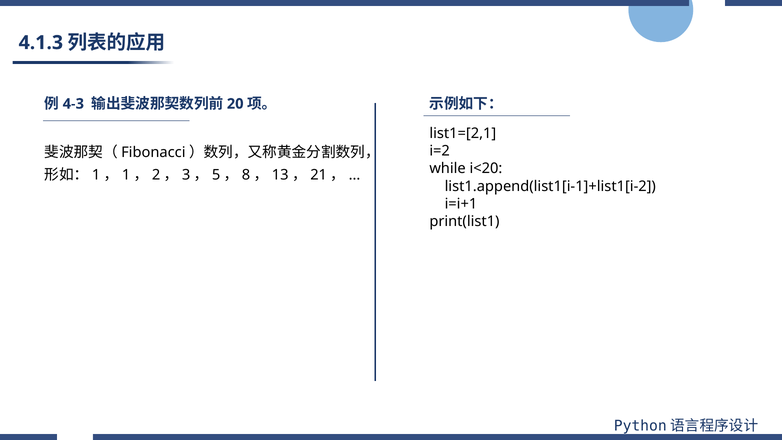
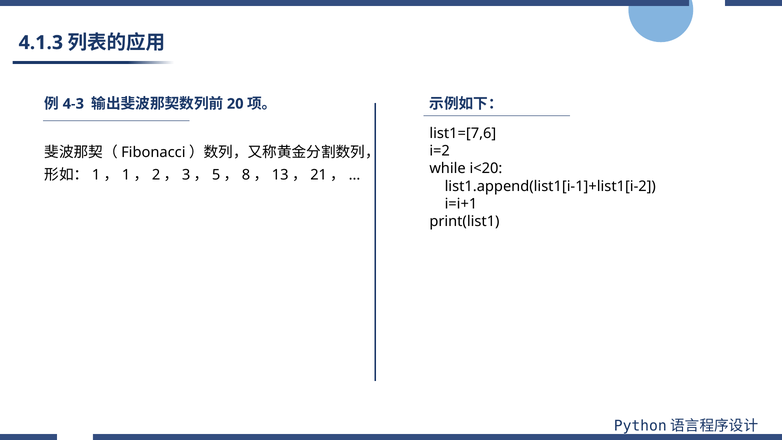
list1=[2,1: list1=[2,1 -> list1=[7,6
